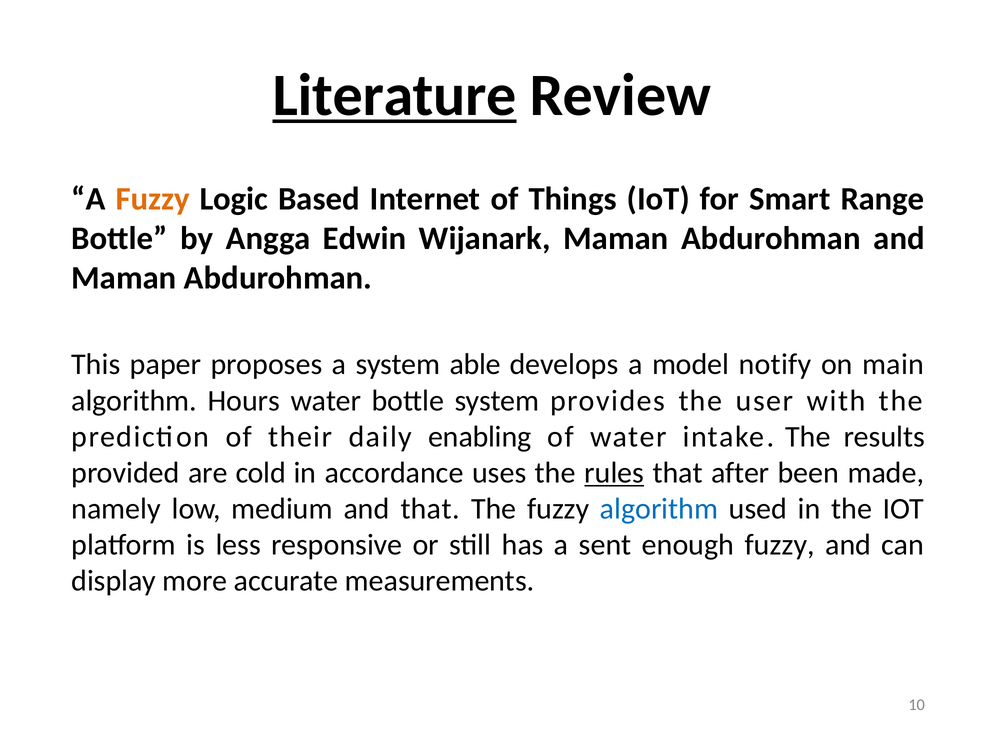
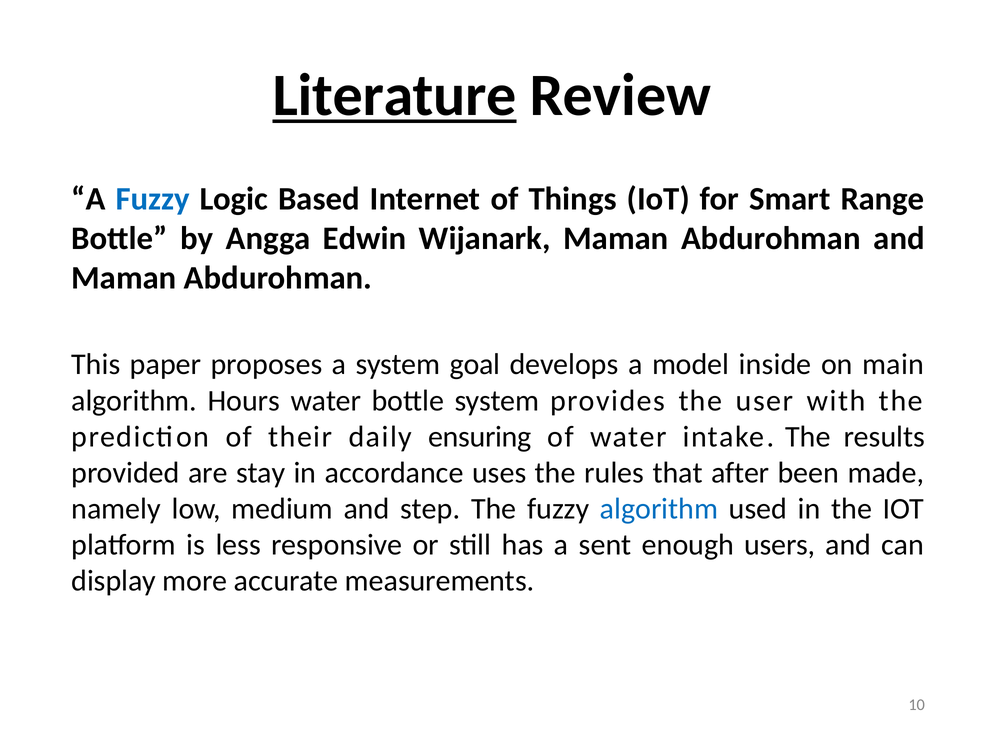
Fuzzy at (153, 199) colour: orange -> blue
able: able -> goal
notify: notify -> inside
enabling: enabling -> ensuring
cold: cold -> stay
rules underline: present -> none
and that: that -> step
enough fuzzy: fuzzy -> users
